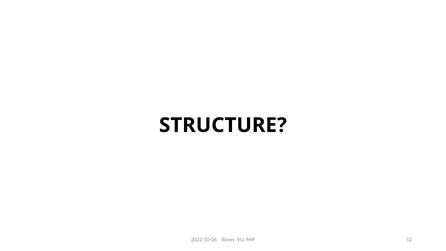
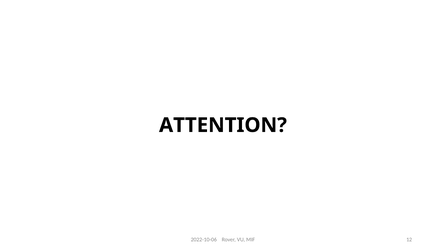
STRUCTURE: STRUCTURE -> ATTENTION
